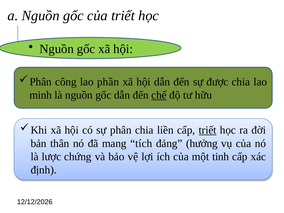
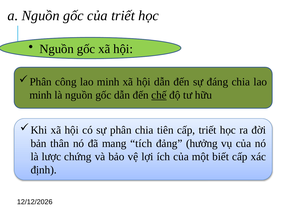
công lao phần: phần -> minh
được: được -> đáng
liền: liền -> tiên
triết at (208, 130) underline: present -> none
tinh: tinh -> biết
